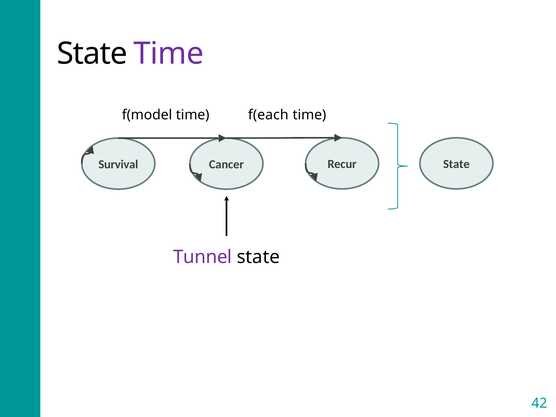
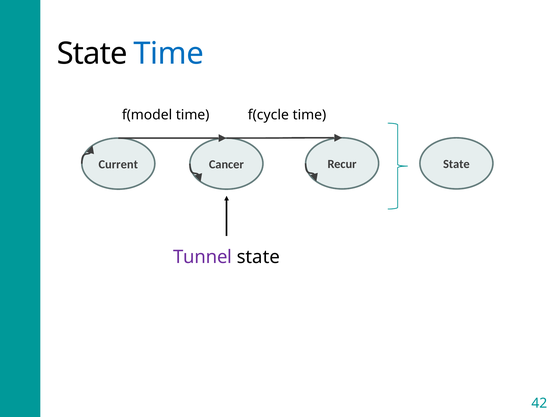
Time at (169, 54) colour: purple -> blue
f(each: f(each -> f(cycle
Survival: Survival -> Current
